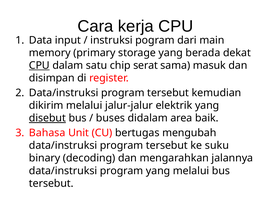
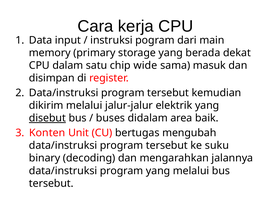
CPU at (39, 65) underline: present -> none
serat: serat -> wide
Bahasa: Bahasa -> Konten
